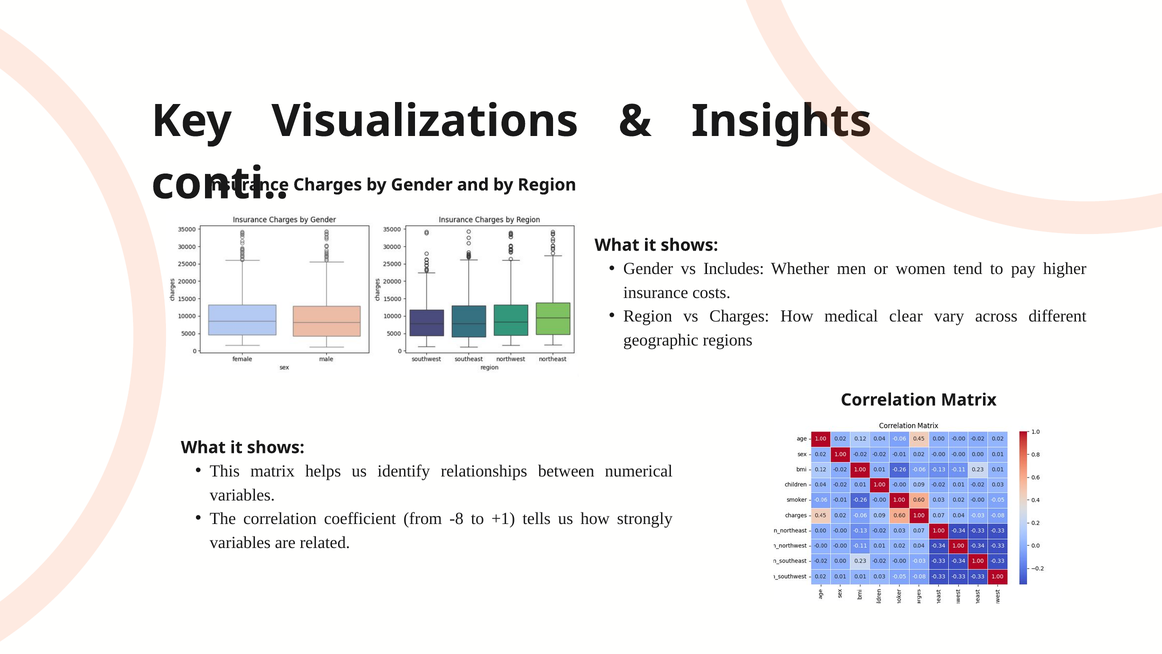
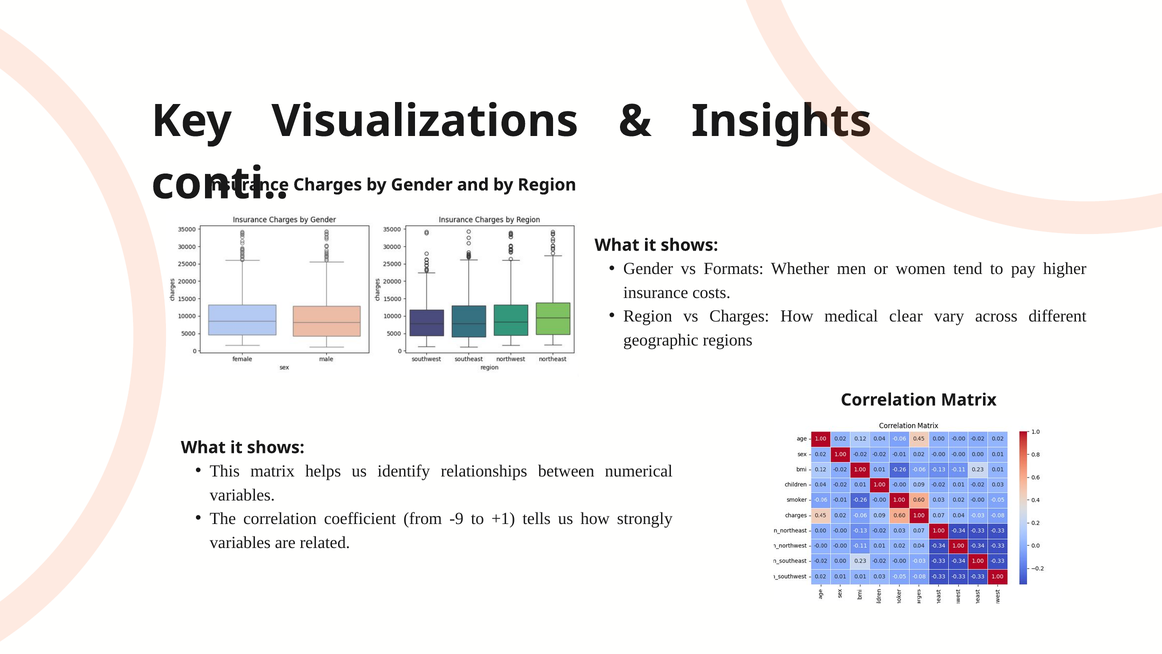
Includes: Includes -> Formats
-8: -8 -> -9
